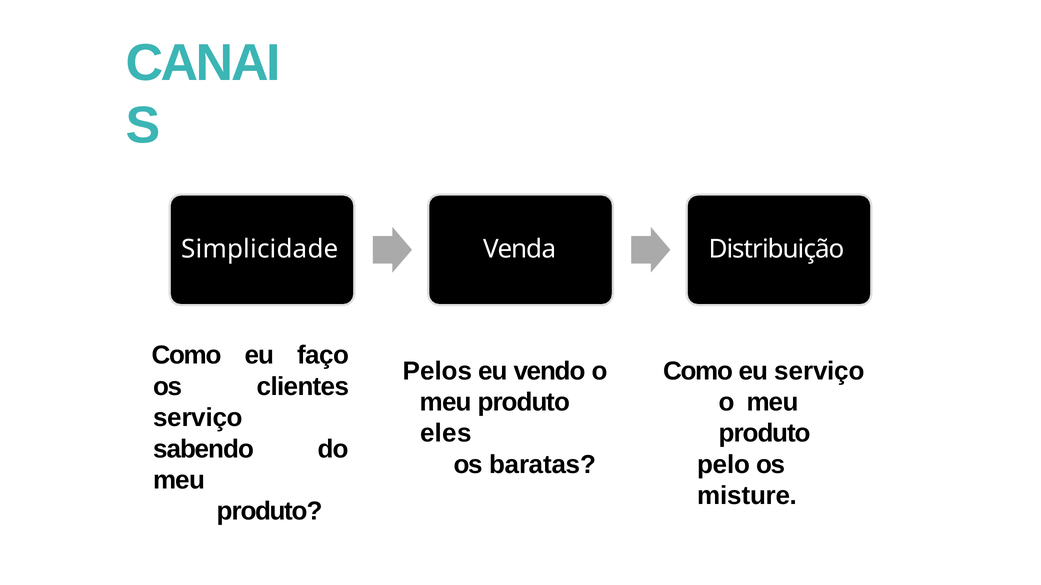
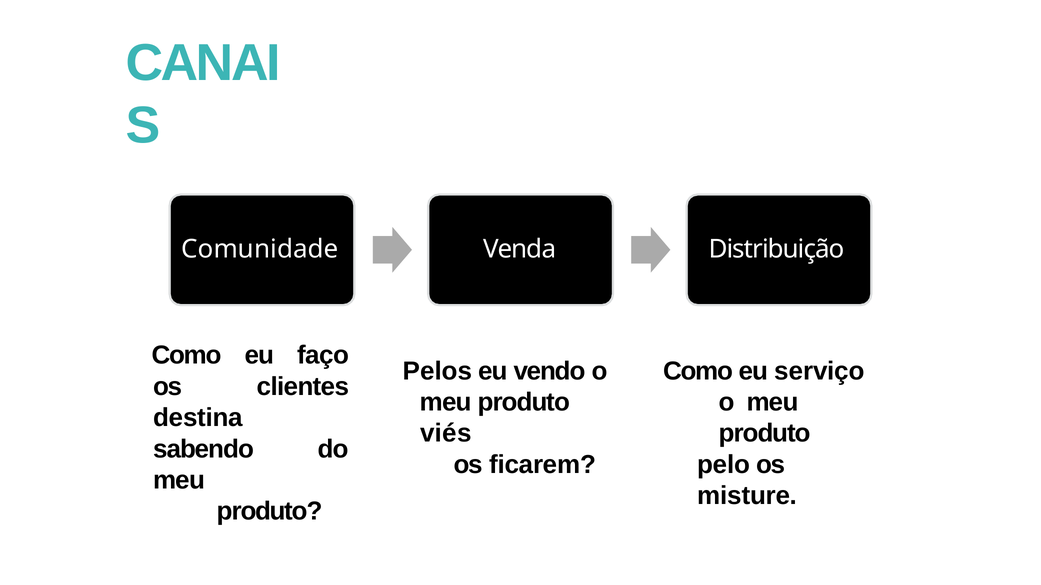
Simplicidade: Simplicidade -> Comunidade
serviço at (198, 418): serviço -> destina
eles: eles -> viés
baratas: baratas -> ficarem
